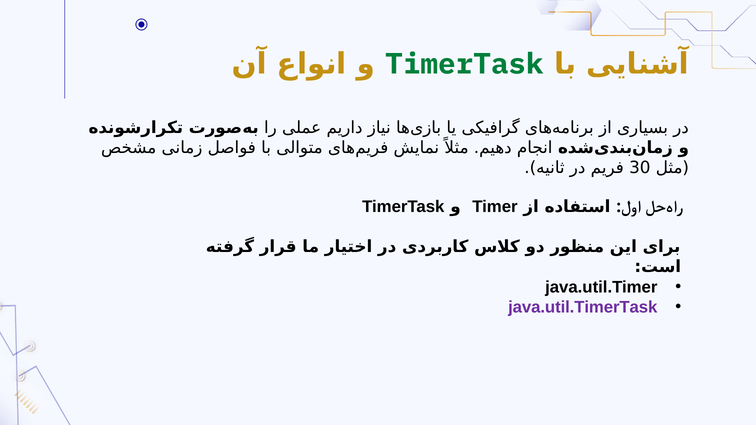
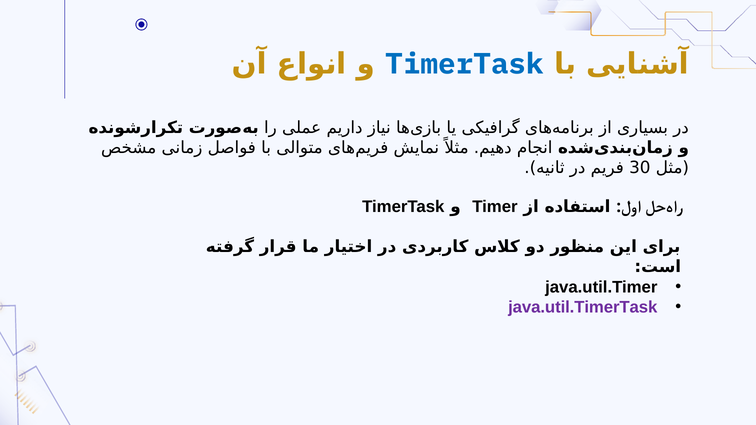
TimerTask at (464, 64) colour: green -> blue
